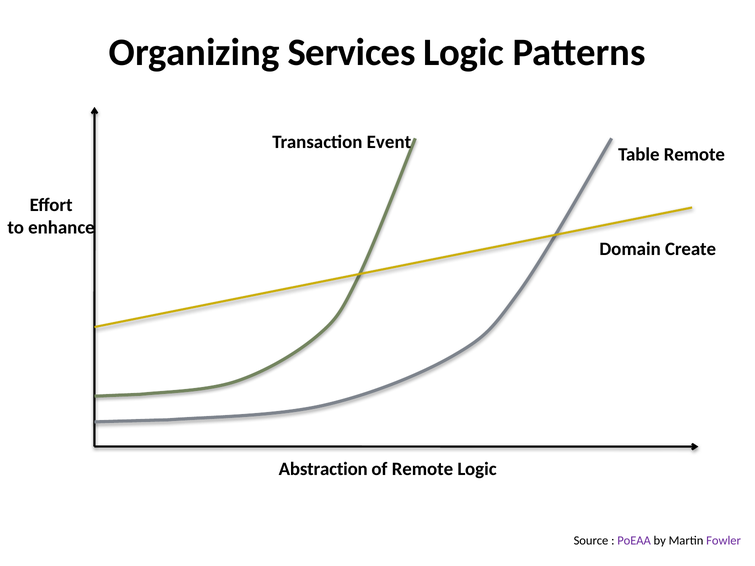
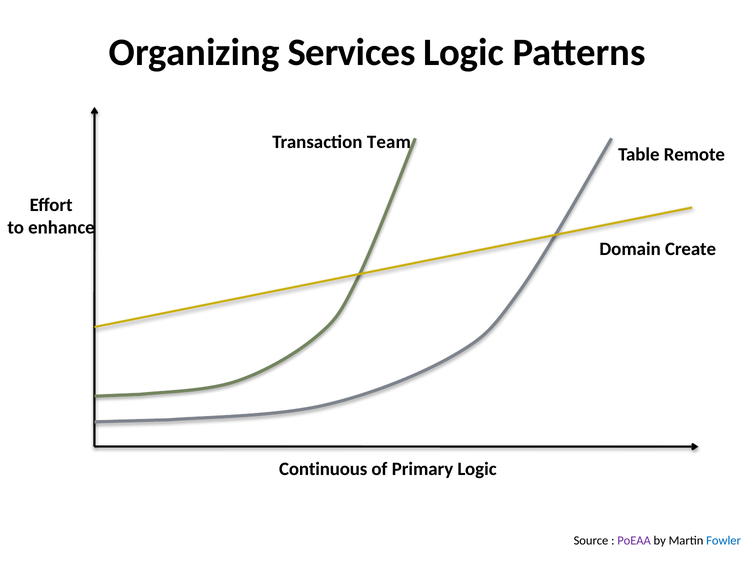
Event: Event -> Team
Abstraction: Abstraction -> Continuous
of Remote: Remote -> Primary
Fowler colour: purple -> blue
